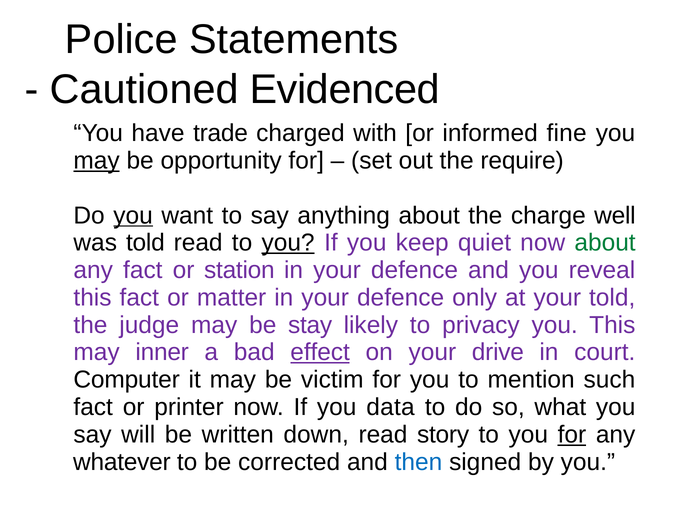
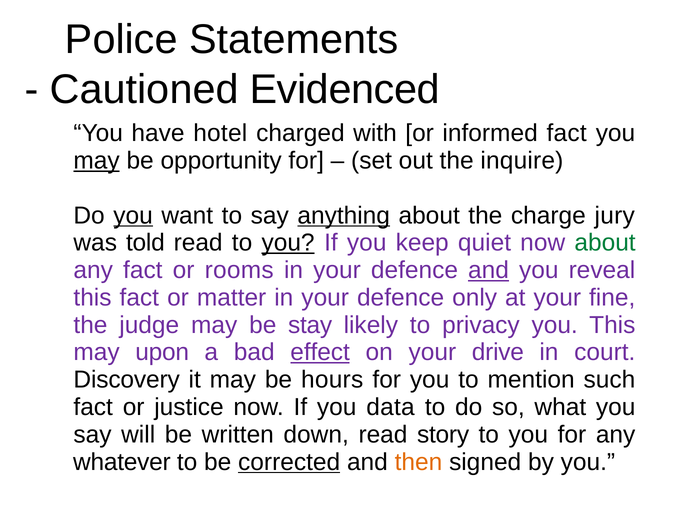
trade: trade -> hotel
informed fine: fine -> fact
require: require -> inquire
anything underline: none -> present
well: well -> jury
station: station -> rooms
and at (489, 270) underline: none -> present
your told: told -> fine
inner: inner -> upon
Computer: Computer -> Discovery
victim: victim -> hours
printer: printer -> justice
for at (572, 434) underline: present -> none
corrected underline: none -> present
then colour: blue -> orange
